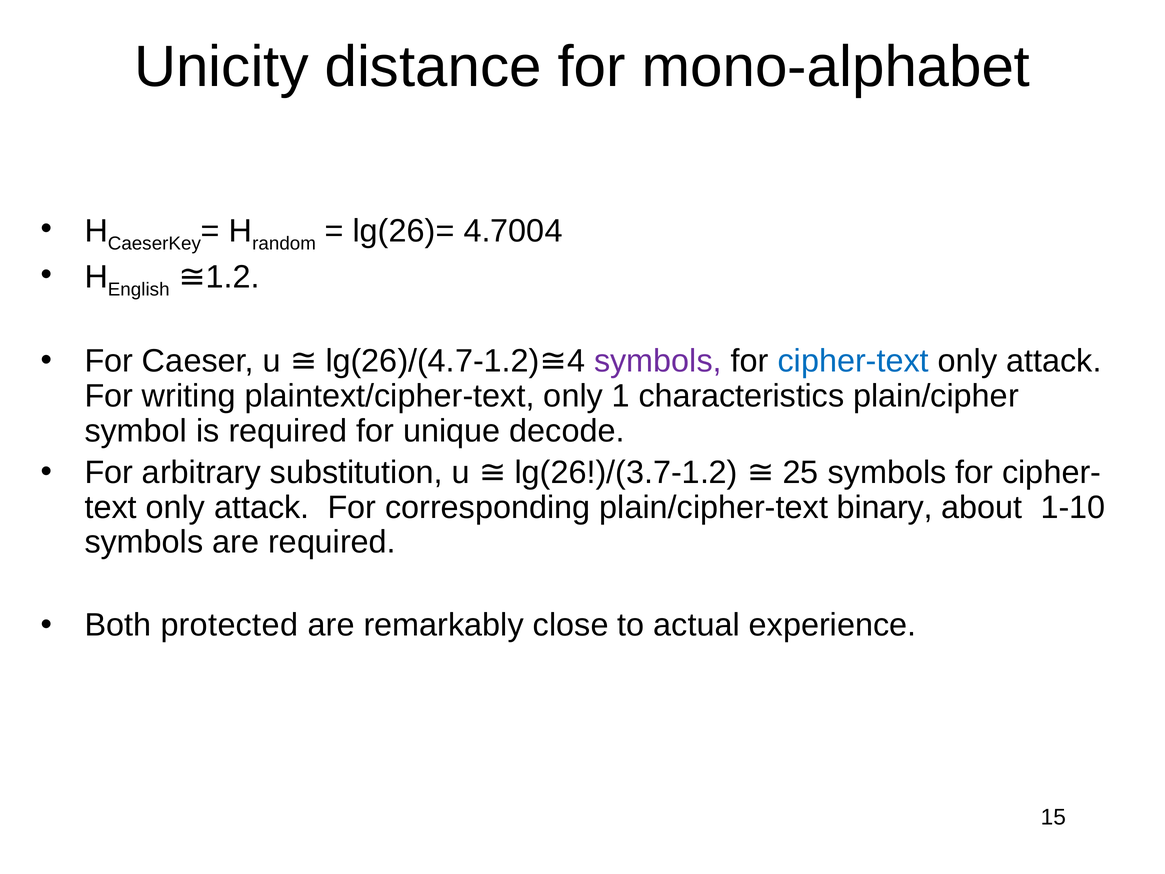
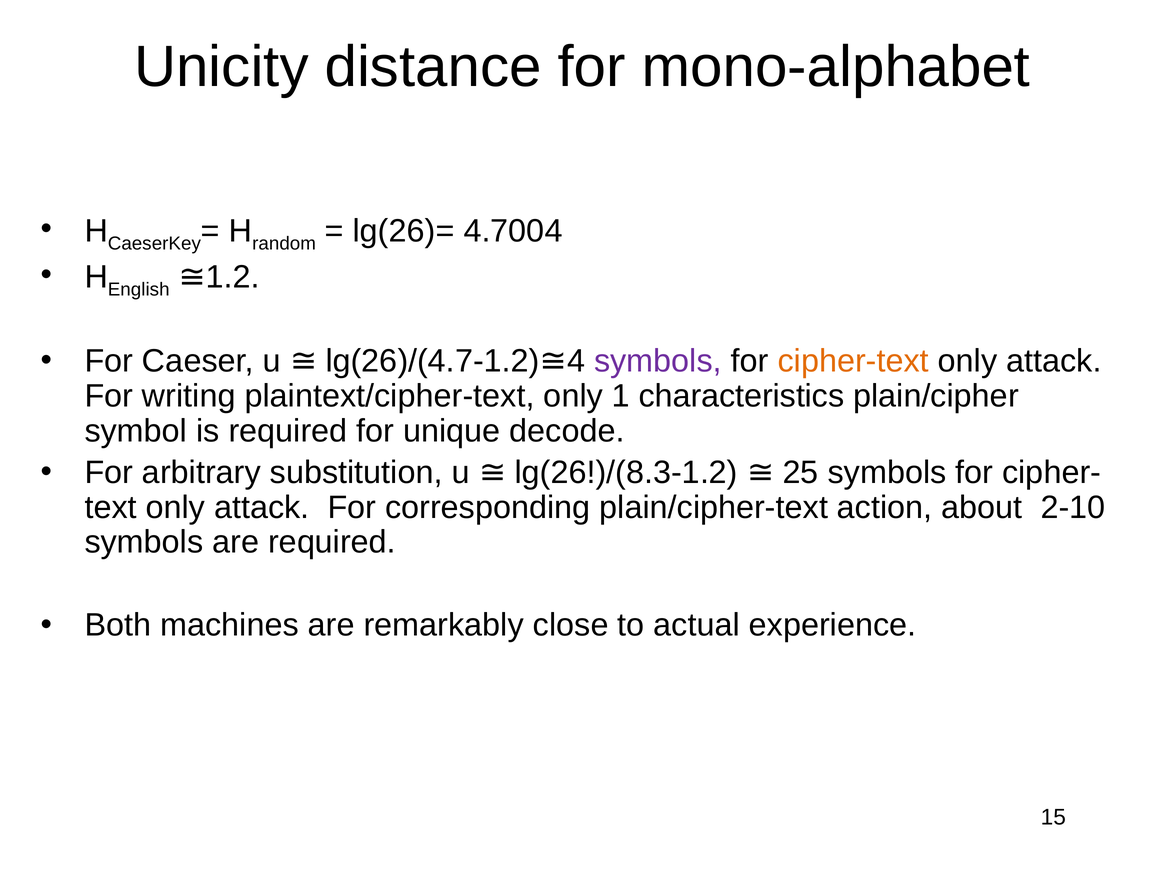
cipher-text colour: blue -> orange
lg(26!)/(3.7-1.2: lg(26!)/(3.7-1.2 -> lg(26!)/(8.3-1.2
binary: binary -> action
1-10: 1-10 -> 2-10
protected: protected -> machines
